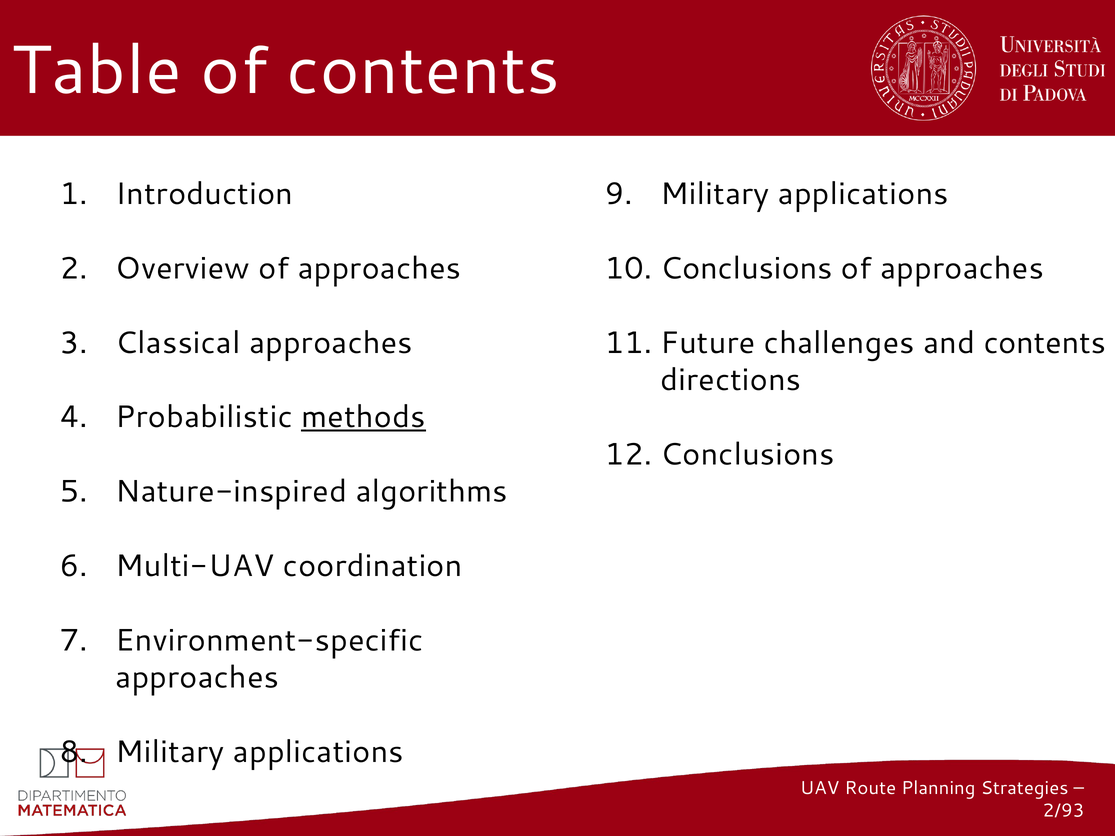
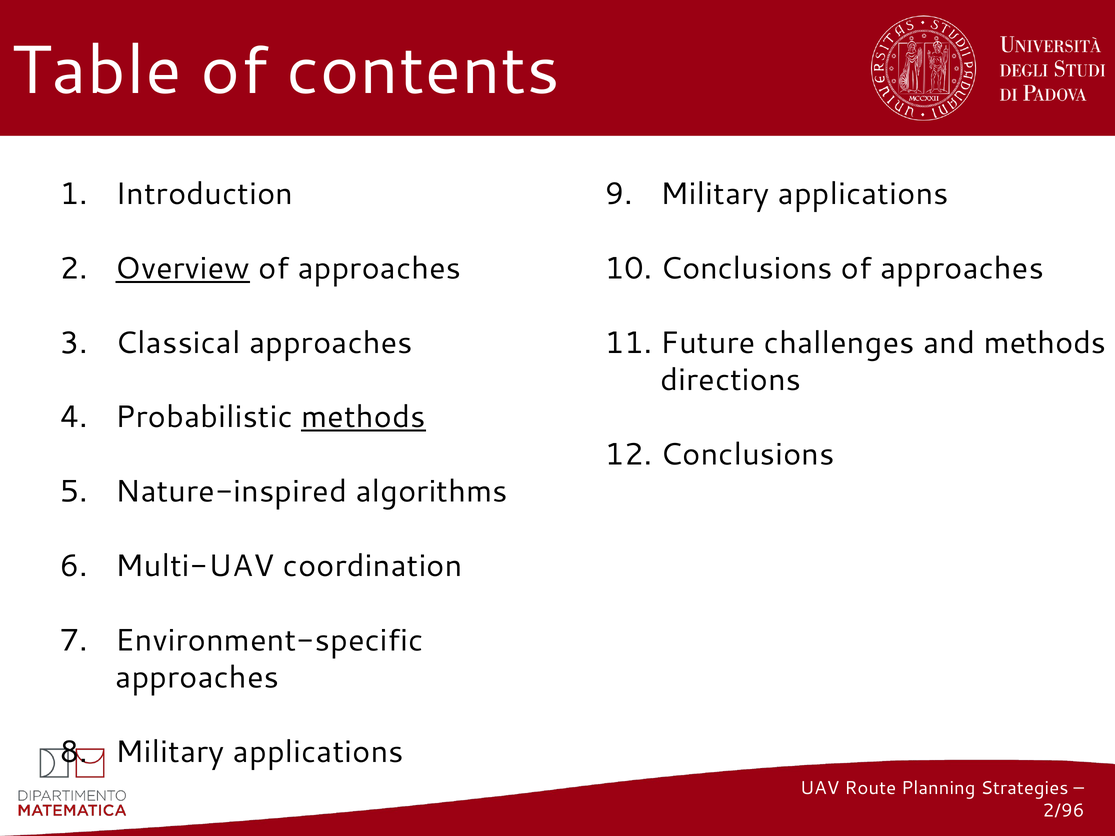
Overview underline: none -> present
and contents: contents -> methods
2/93: 2/93 -> 2/96
